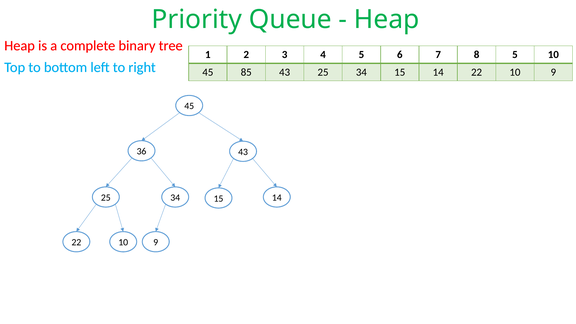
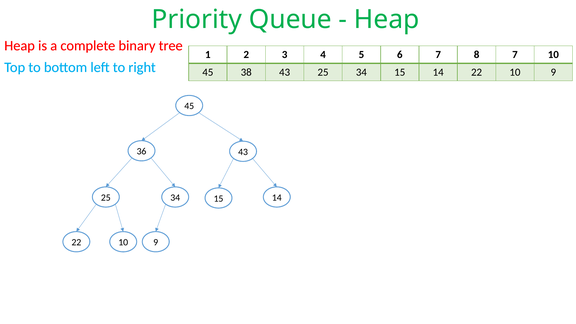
8 5: 5 -> 7
85: 85 -> 38
